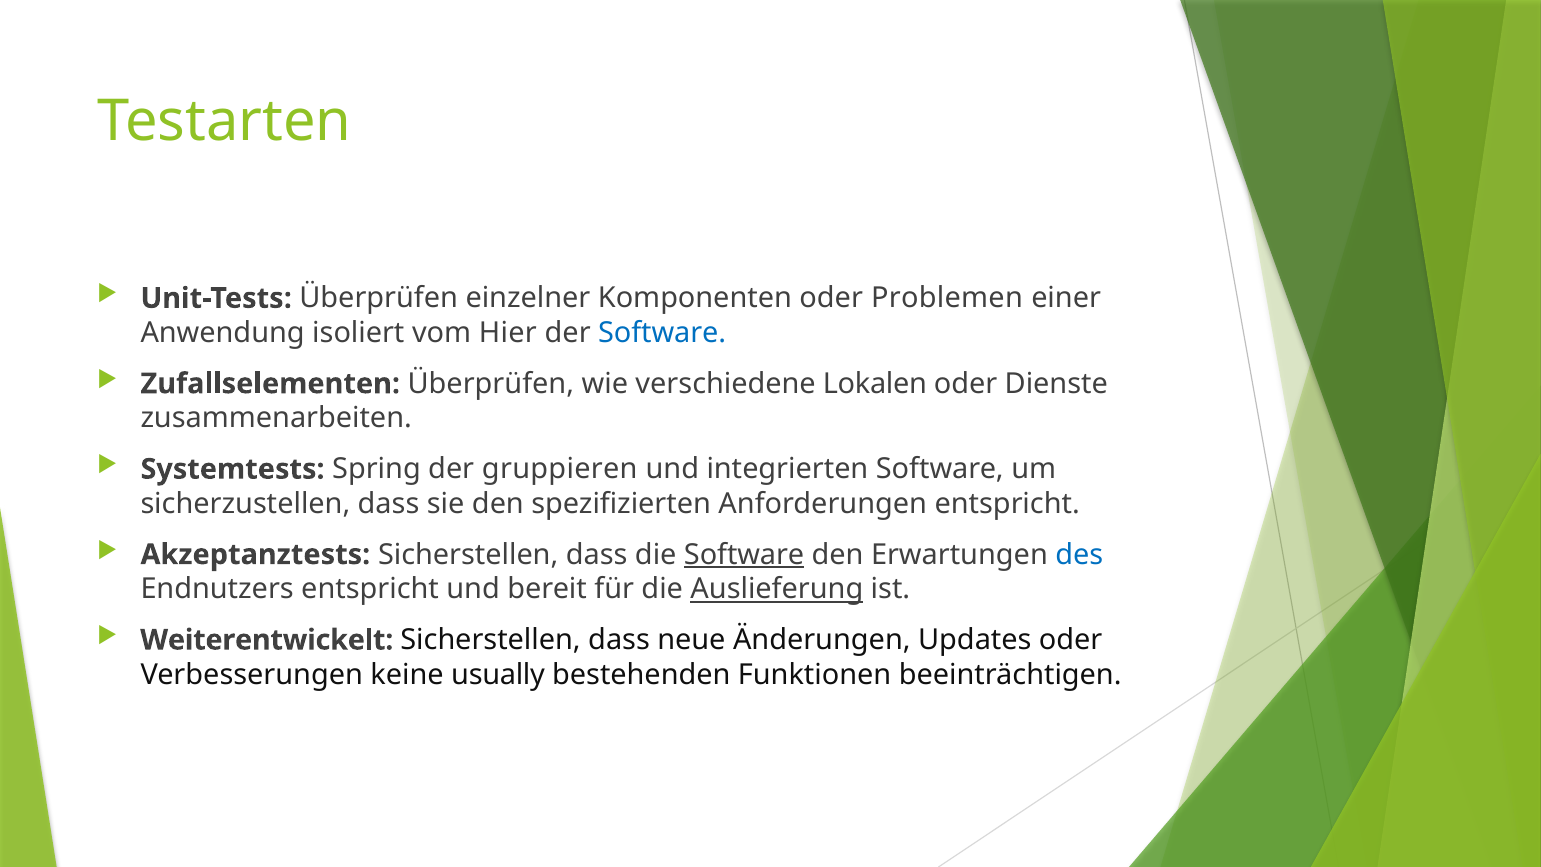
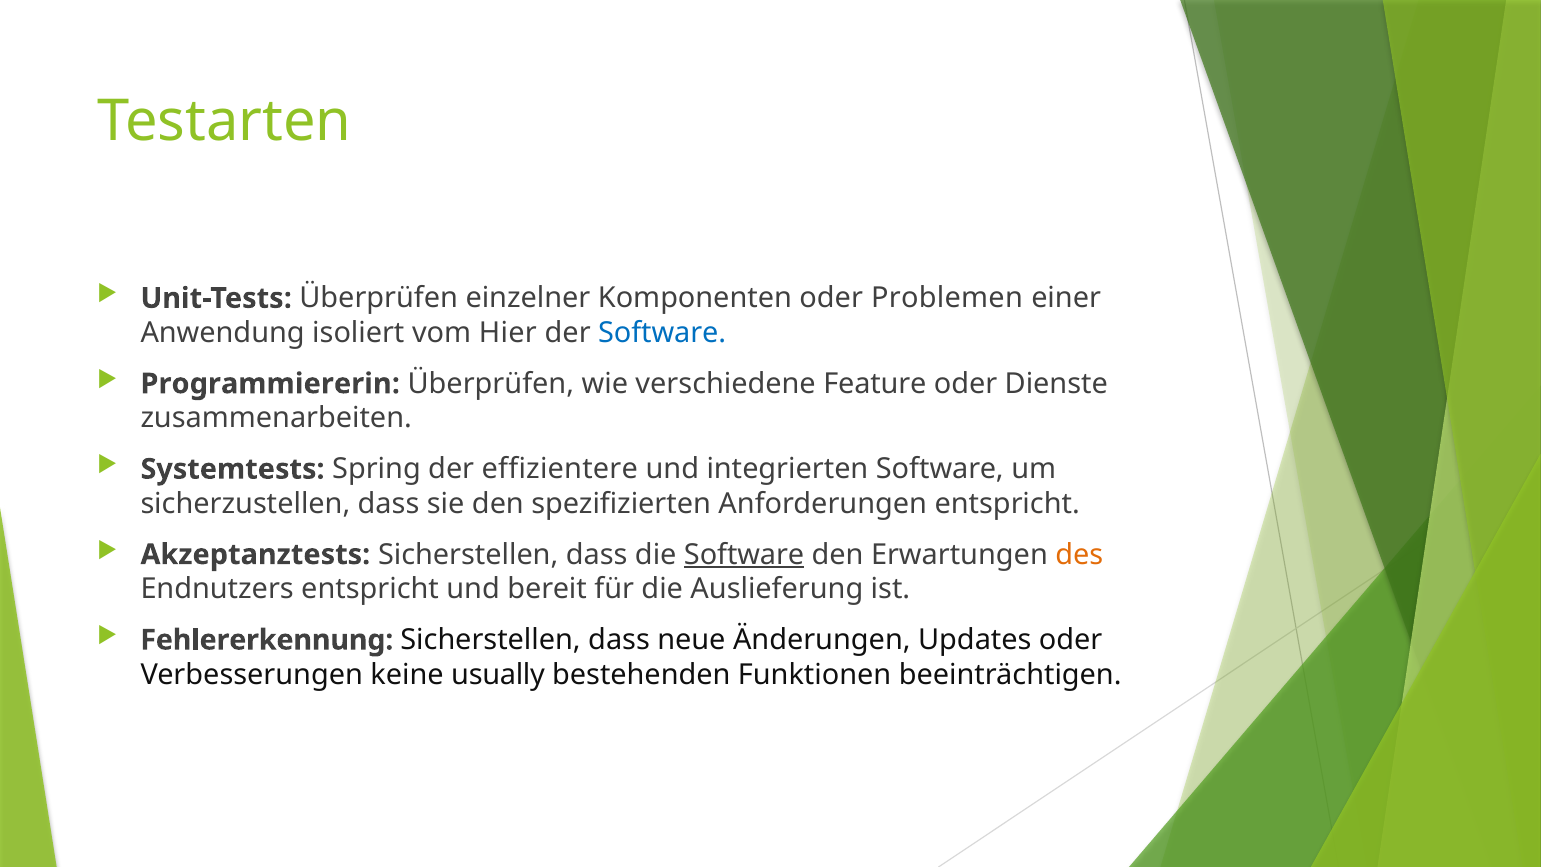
Zufallselementen: Zufallselementen -> Programmiererin
Lokalen: Lokalen -> Feature
gruppieren: gruppieren -> effizientere
des colour: blue -> orange
Auslieferung underline: present -> none
Weiterentwickelt: Weiterentwickelt -> Fehlererkennung
